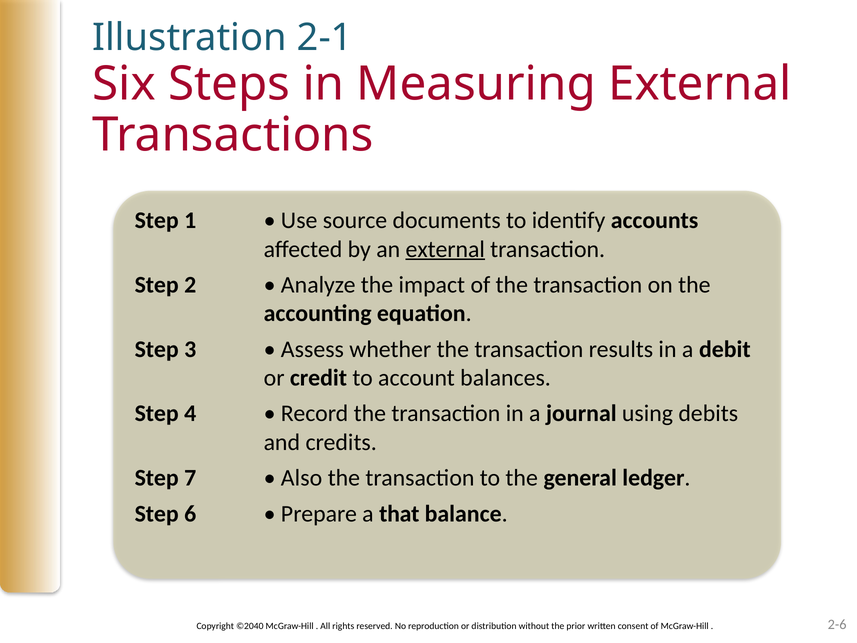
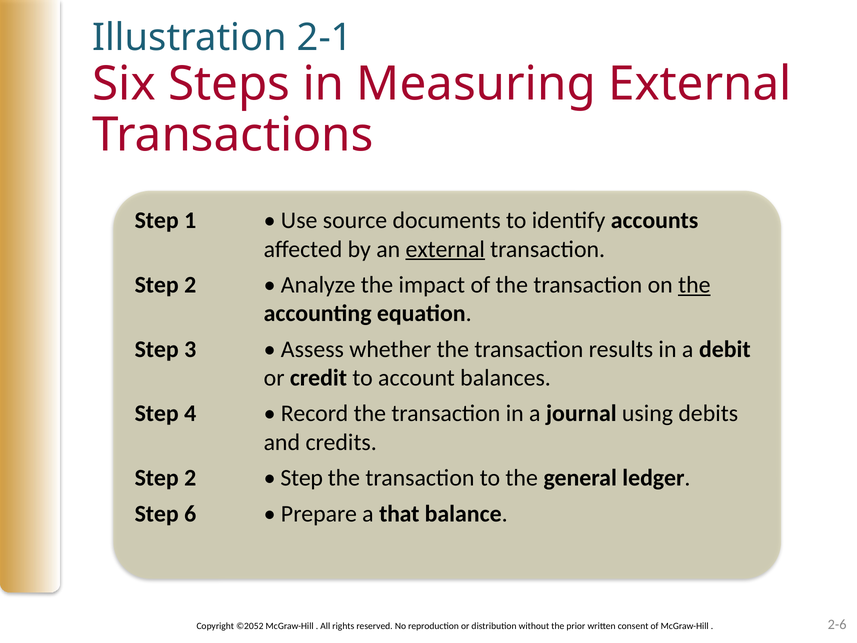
the at (694, 285) underline: none -> present
7 at (190, 478): 7 -> 2
Also at (302, 478): Also -> Step
©2040: ©2040 -> ©2052
